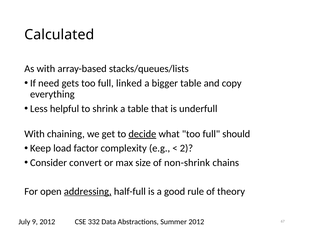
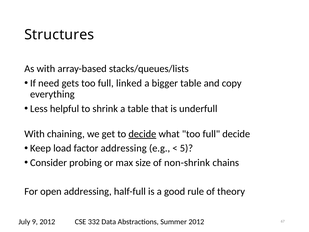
Calculated: Calculated -> Structures
full should: should -> decide
factor complexity: complexity -> addressing
2: 2 -> 5
convert: convert -> probing
addressing at (88, 191) underline: present -> none
